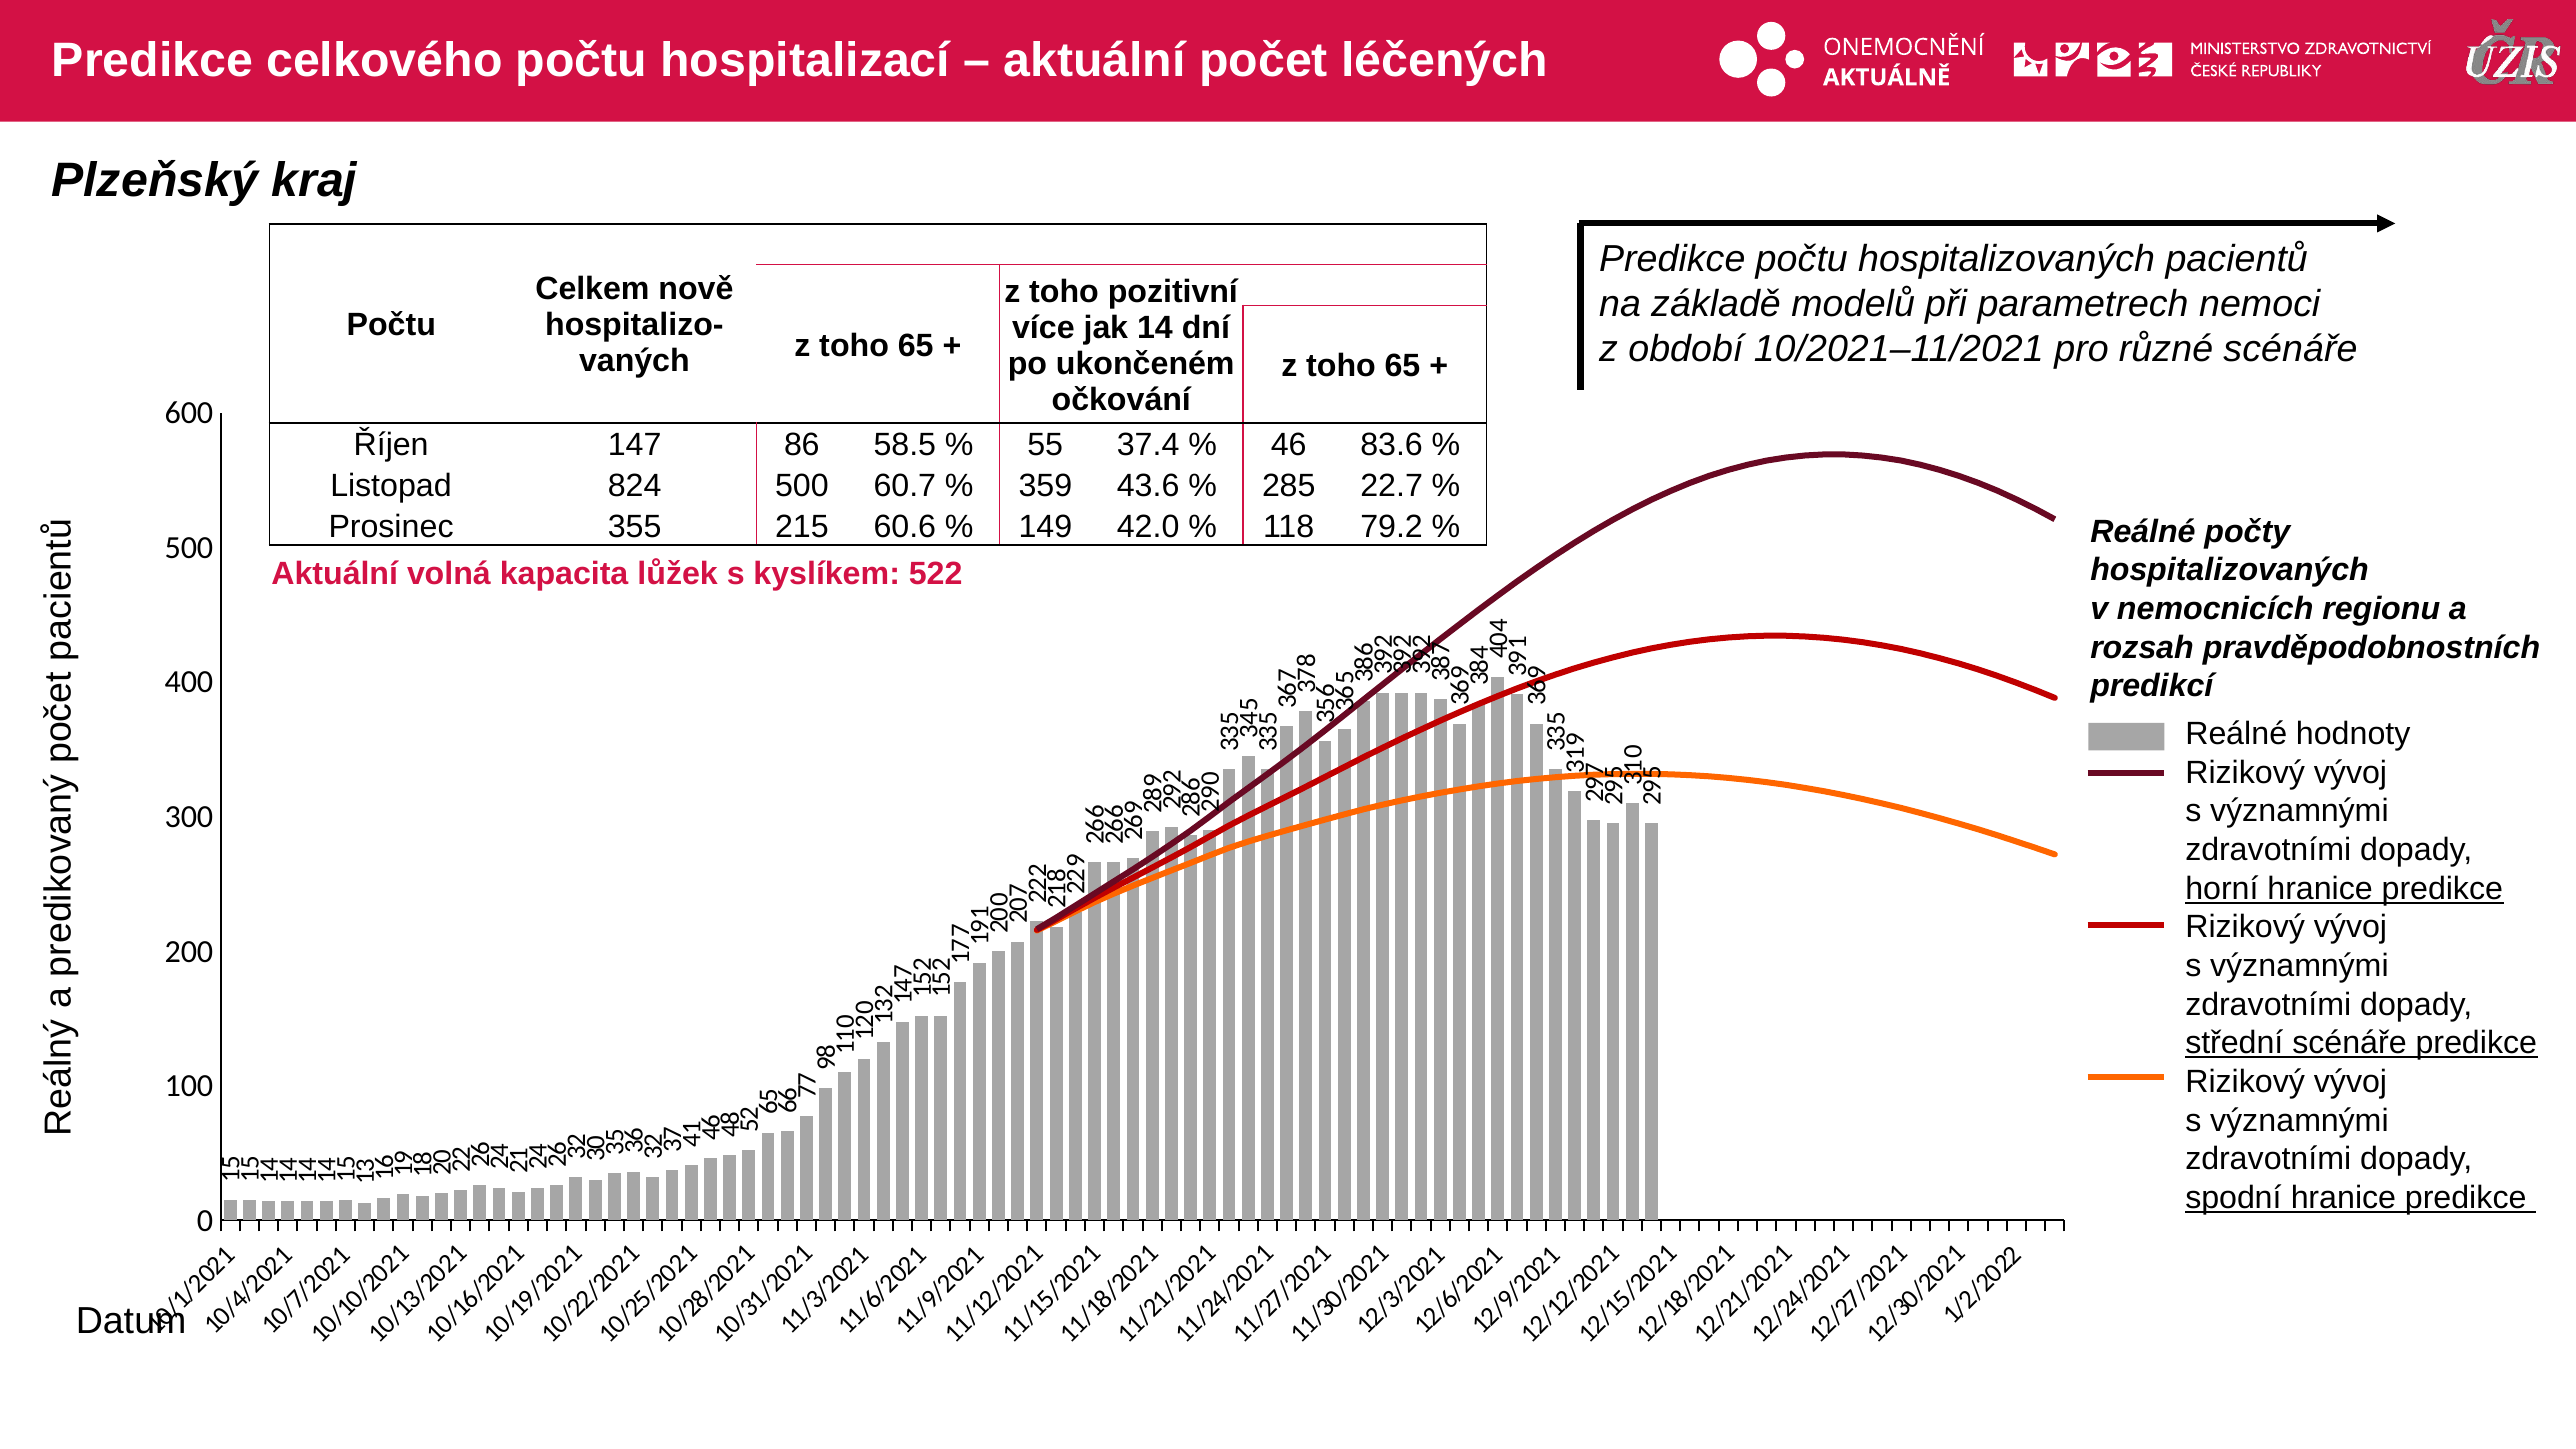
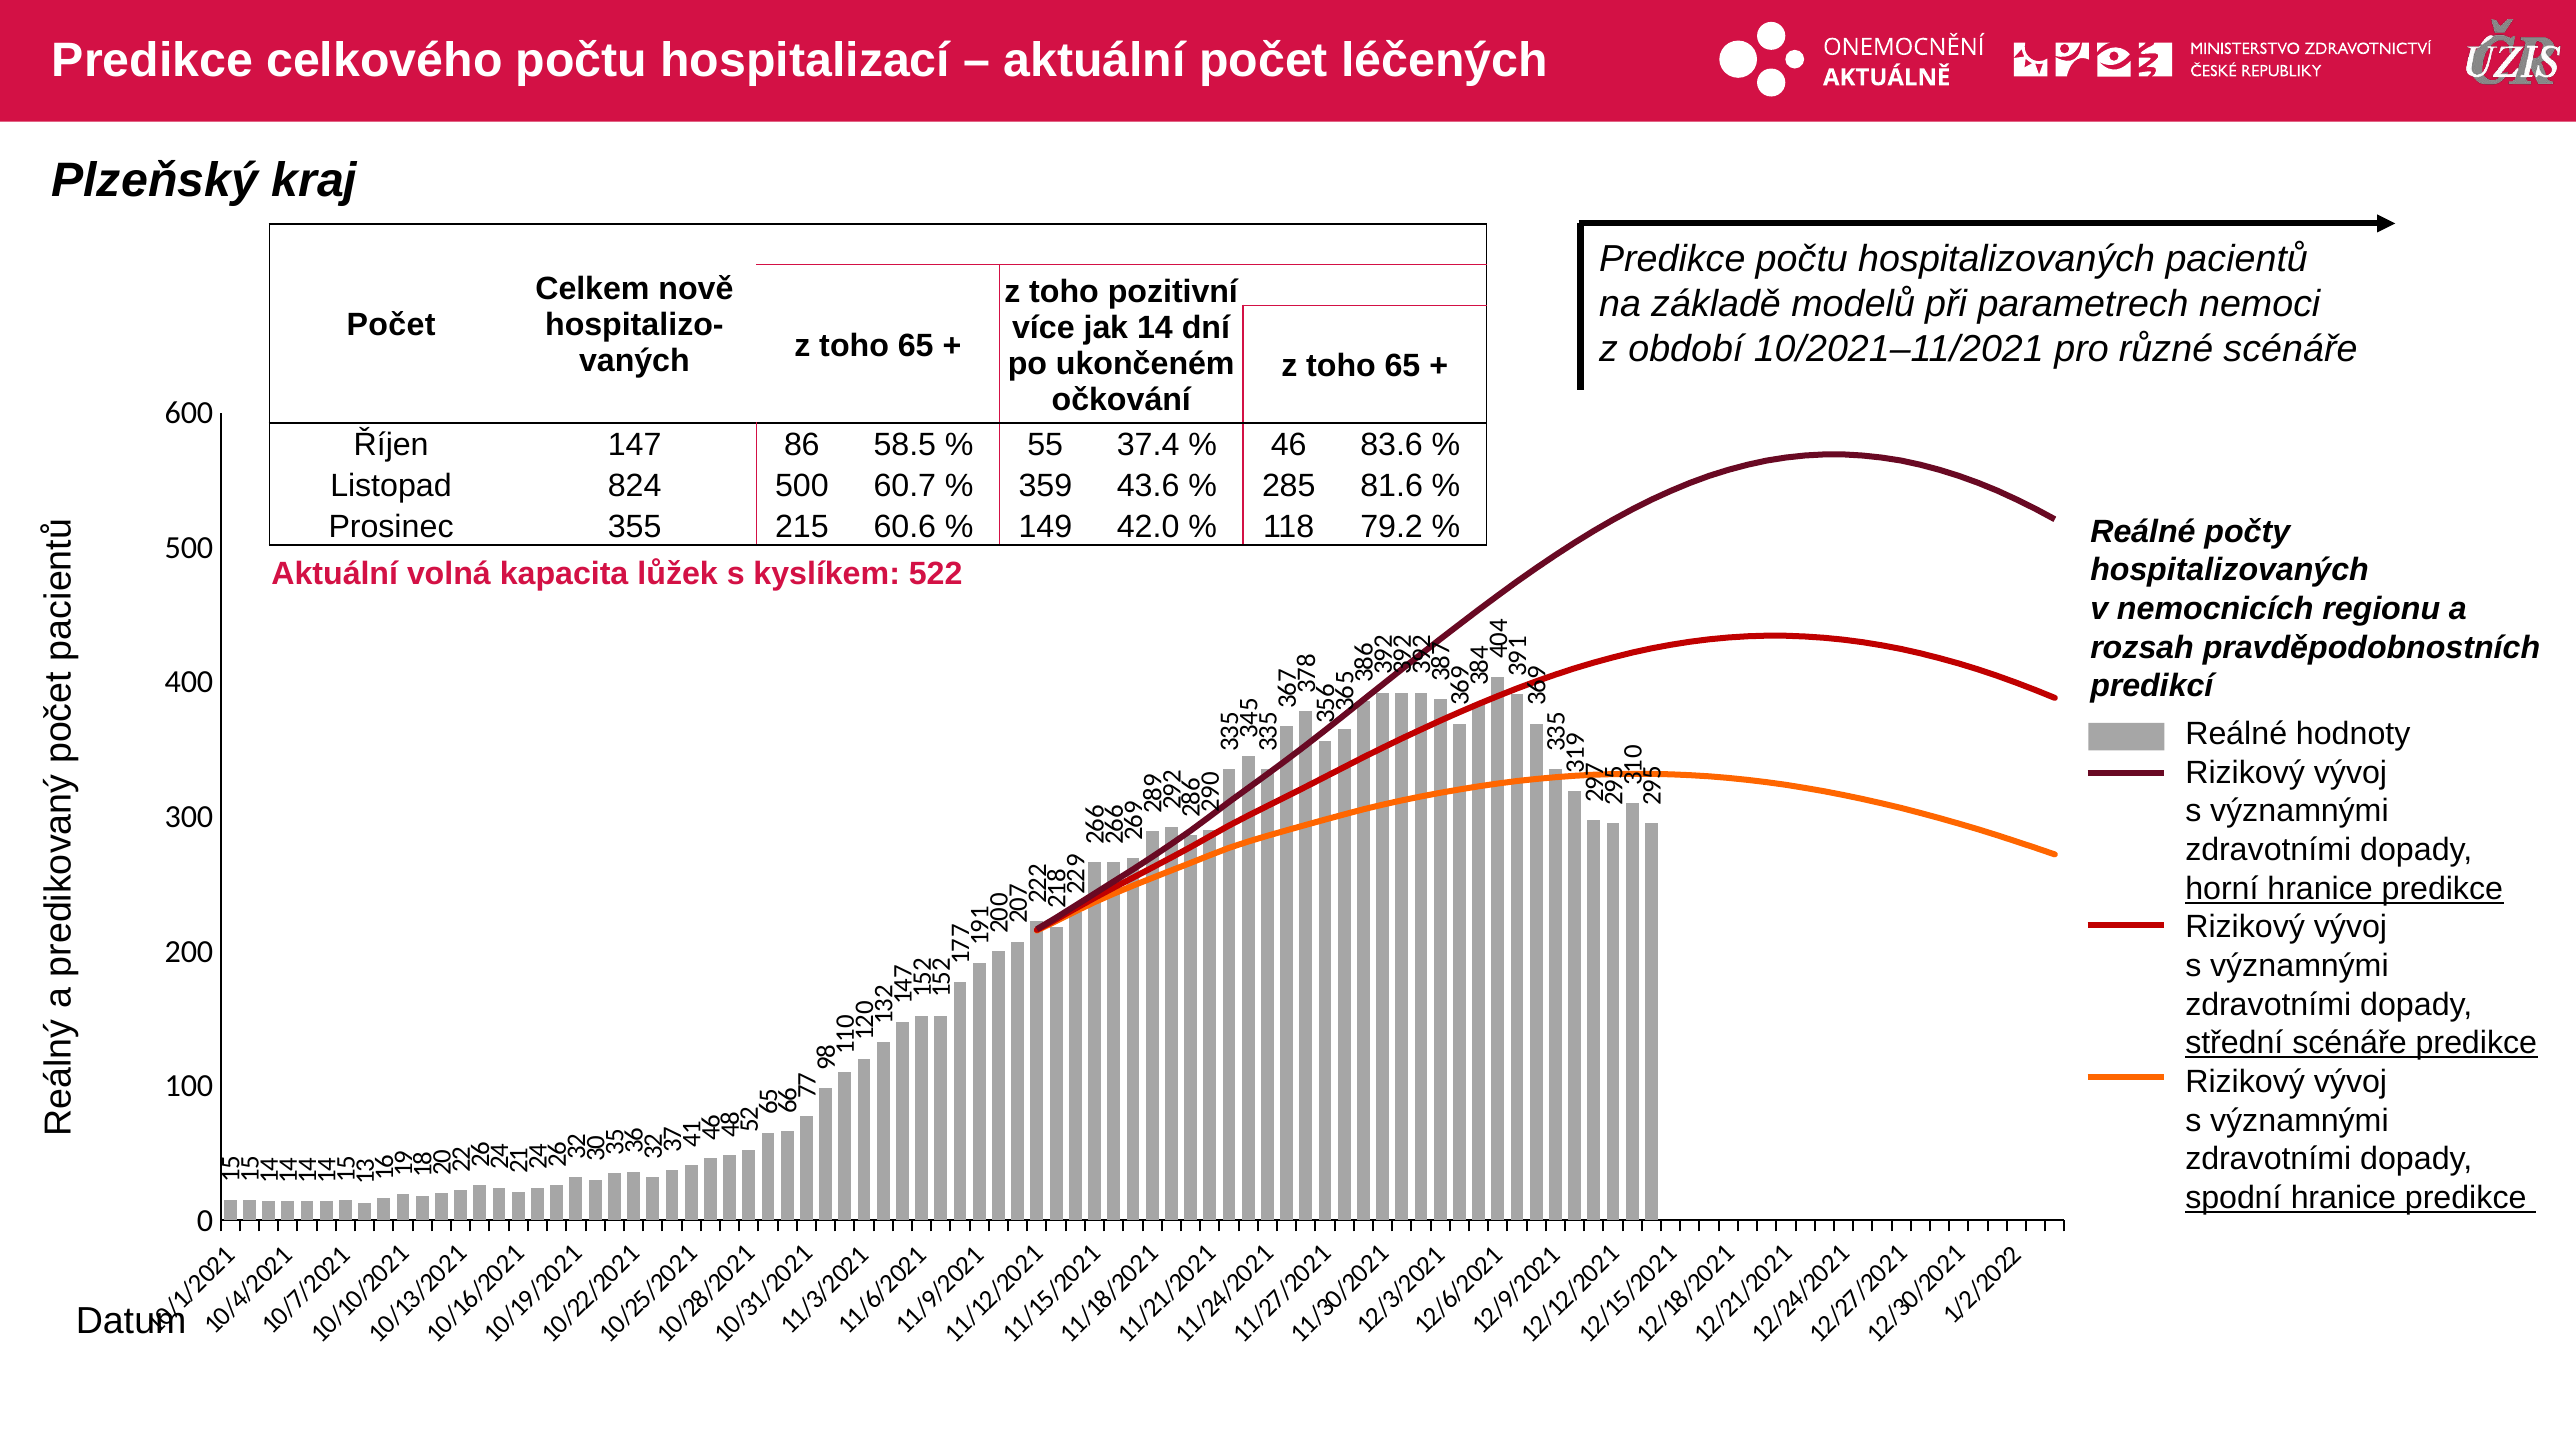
Počtu at (391, 325): Počtu -> Počet
22.7: 22.7 -> 81.6
